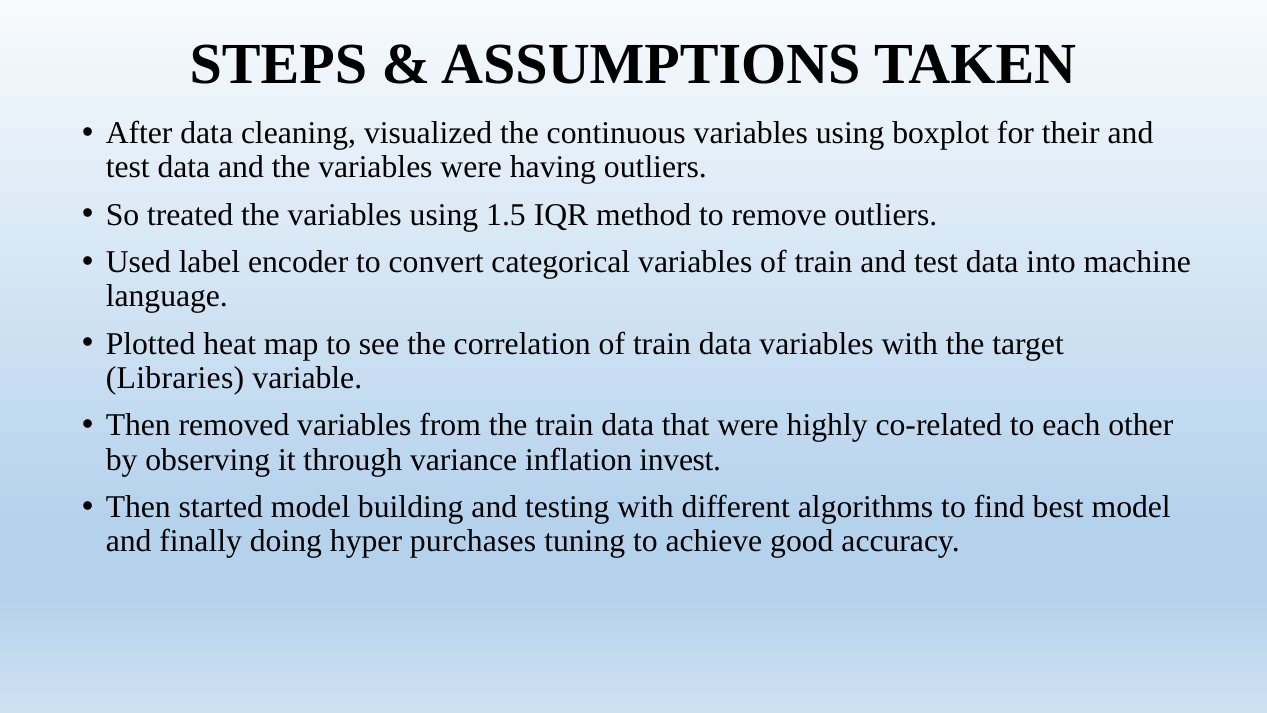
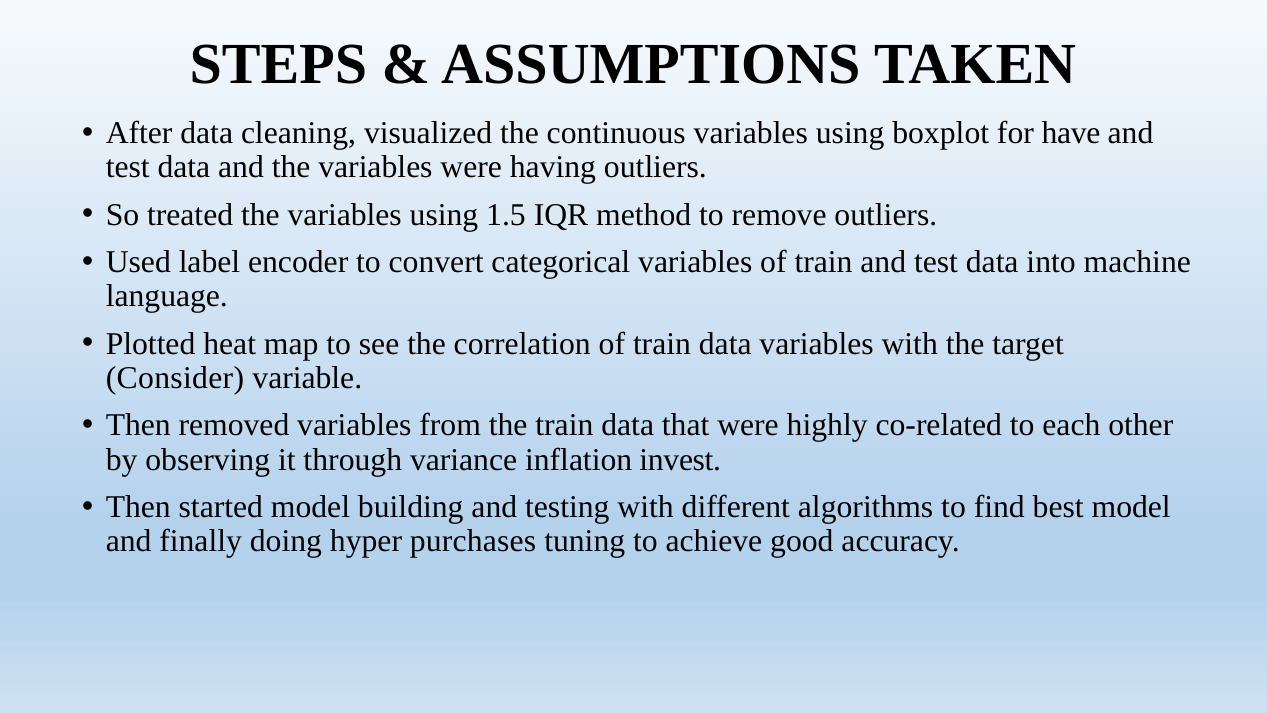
their: their -> have
Libraries: Libraries -> Consider
